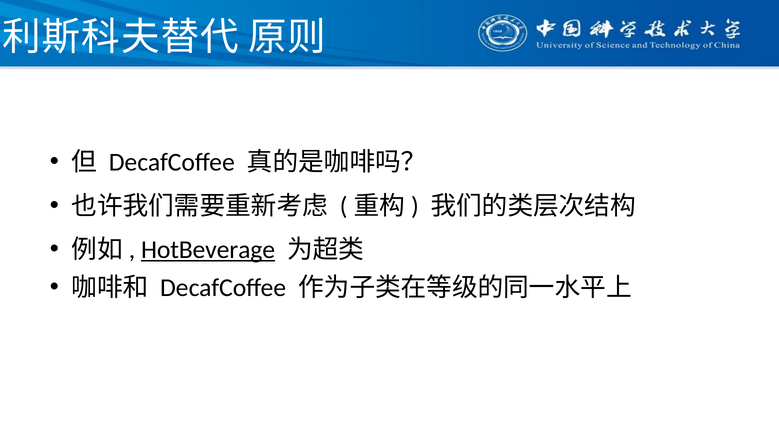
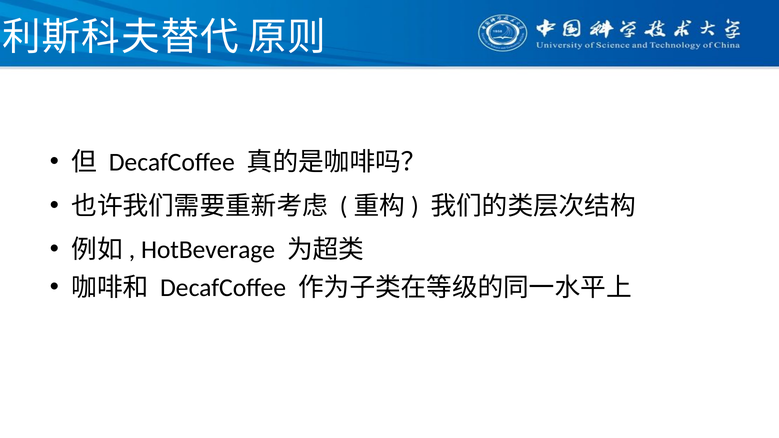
HotBeverage underline: present -> none
